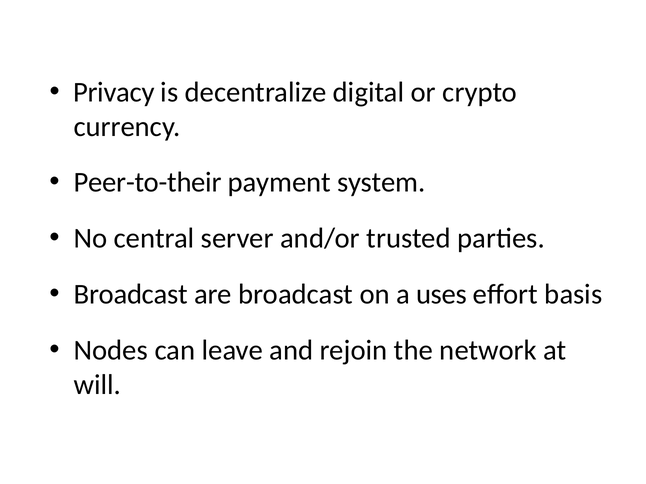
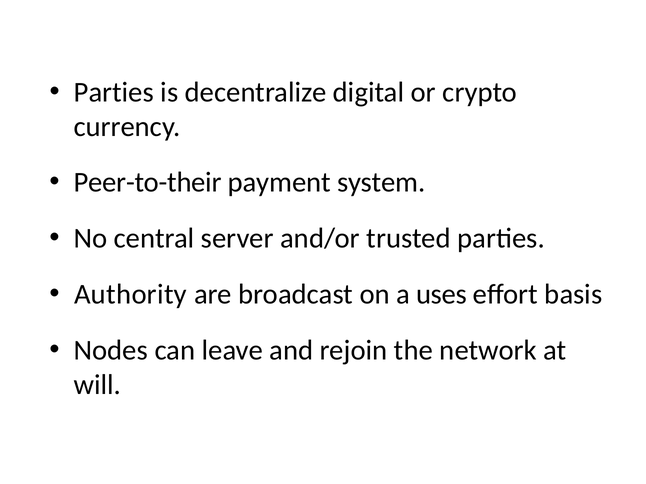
Privacy at (114, 92): Privacy -> Parties
Broadcast at (131, 295): Broadcast -> Authority
